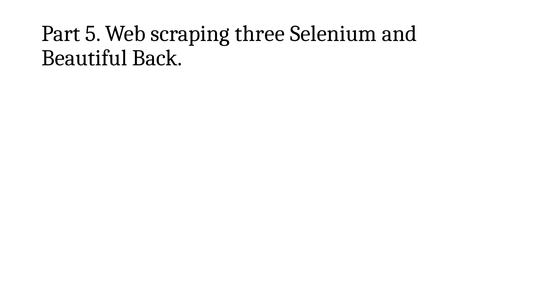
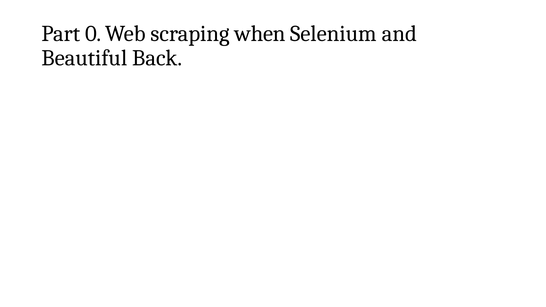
5: 5 -> 0
three: three -> when
